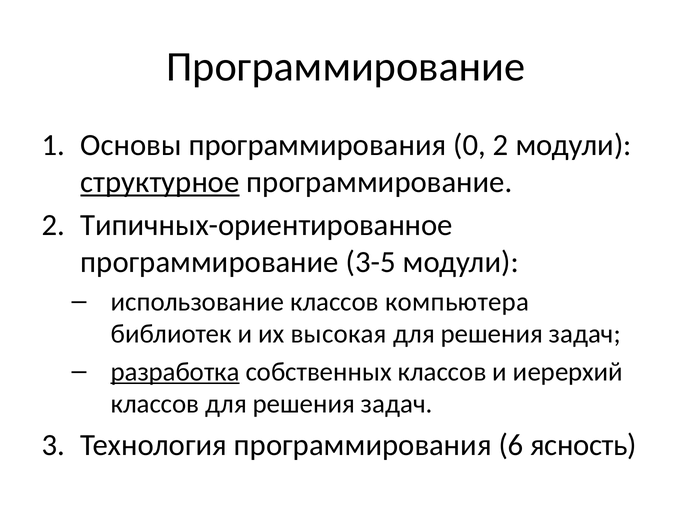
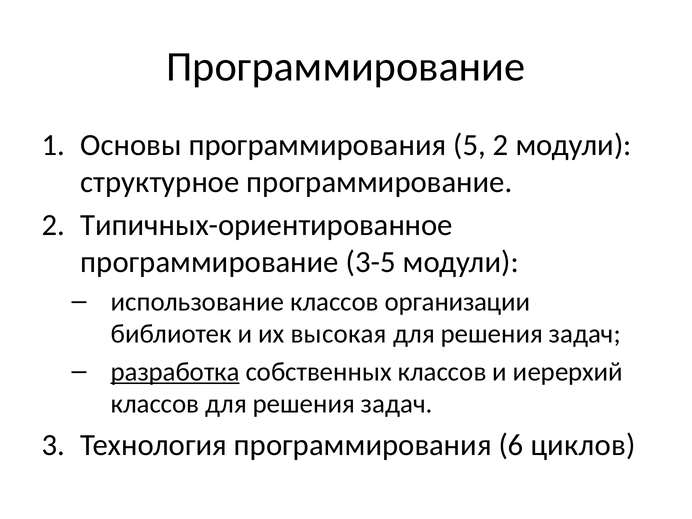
0: 0 -> 5
структурное underline: present -> none
компьютера: компьютера -> организации
ясность: ясность -> циклов
